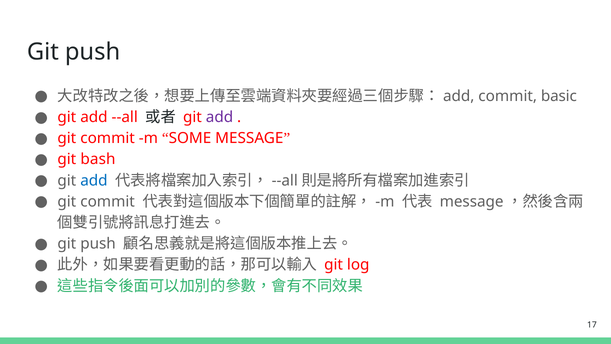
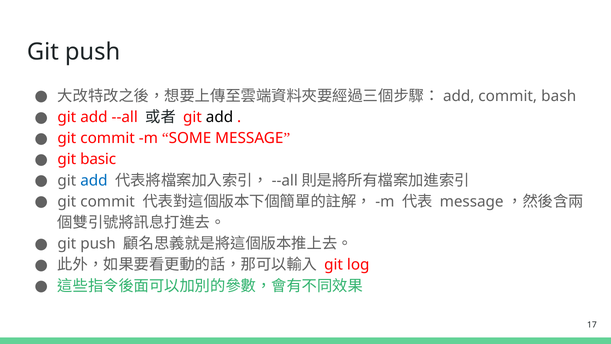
basic: basic -> bash
add at (220, 117) colour: purple -> black
bash: bash -> basic
